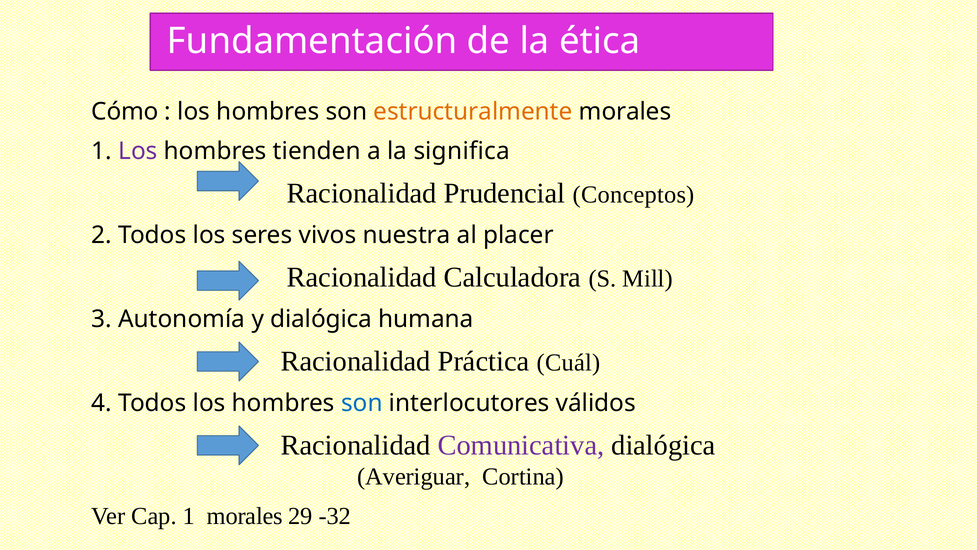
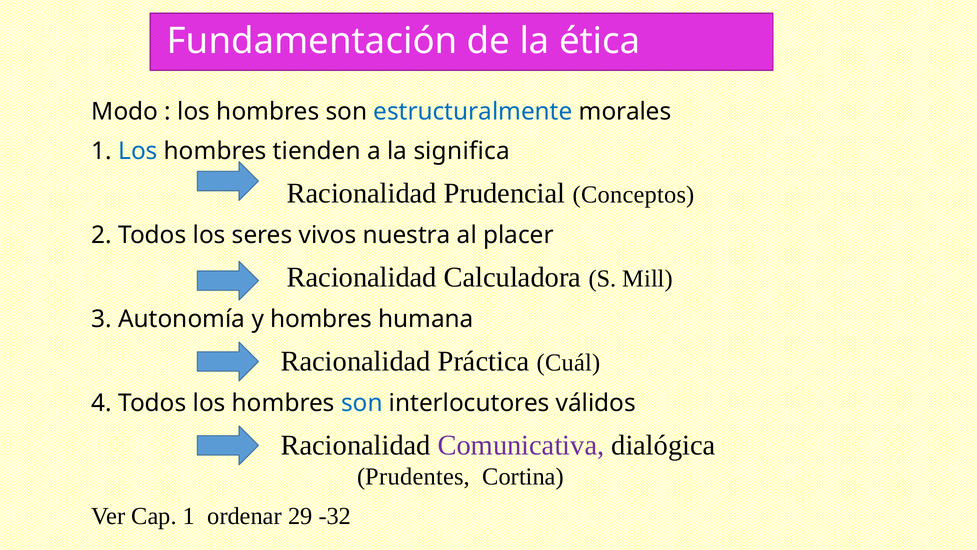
Cómo: Cómo -> Modo
estructuralmente colour: orange -> blue
Los at (138, 151) colour: purple -> blue
y dialógica: dialógica -> hombres
Averiguar: Averiguar -> Prudentes
1 morales: morales -> ordenar
